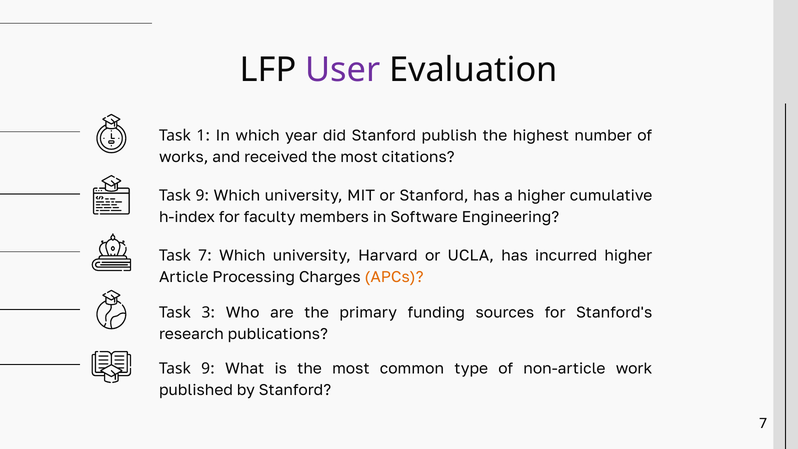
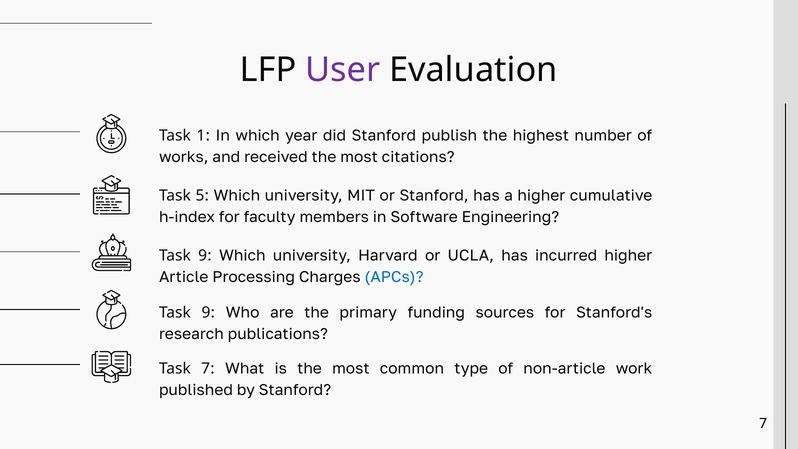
9 at (200, 196): 9 -> 5
7 at (203, 256): 7 -> 9
APCs colour: orange -> blue
3 at (206, 313): 3 -> 9
9 at (206, 369): 9 -> 7
